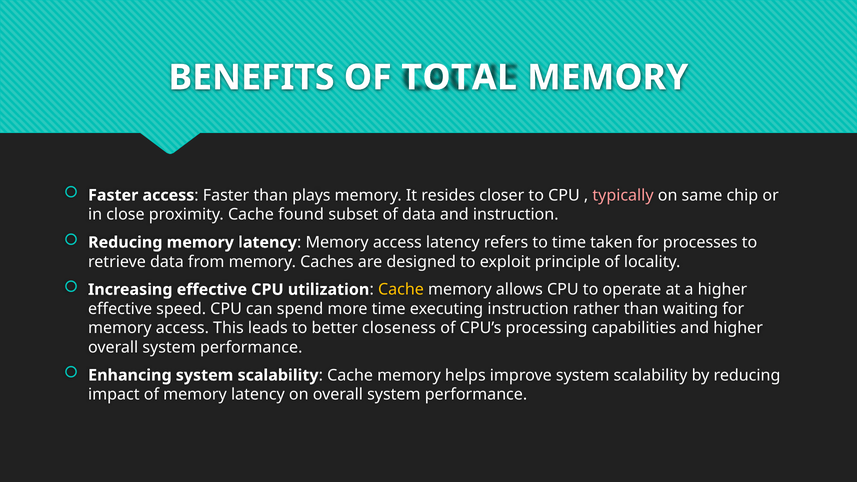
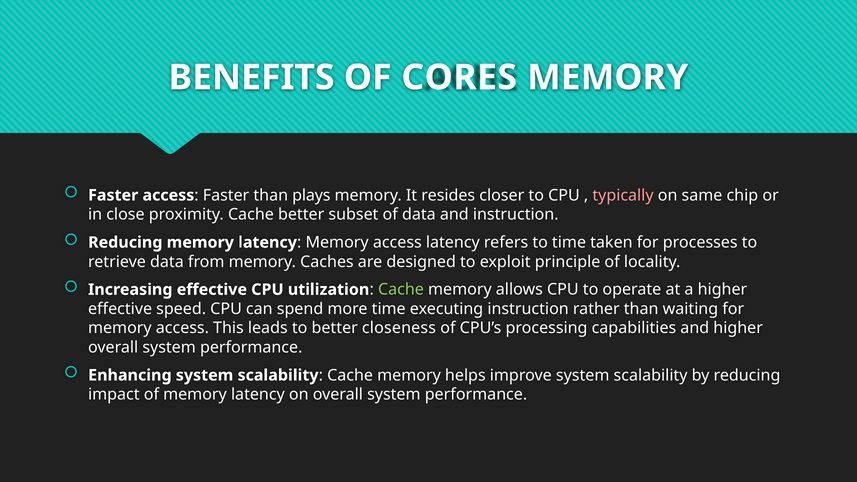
TOTAL: TOTAL -> CORES
Cache found: found -> better
Cache at (401, 290) colour: yellow -> light green
